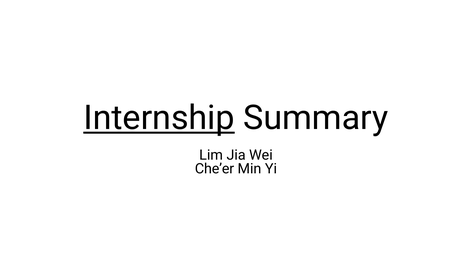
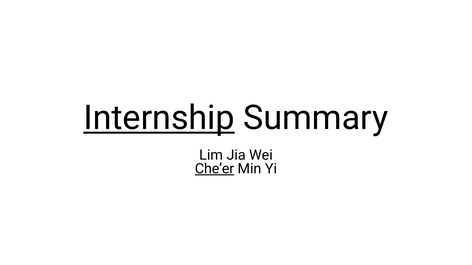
Che’er underline: none -> present
